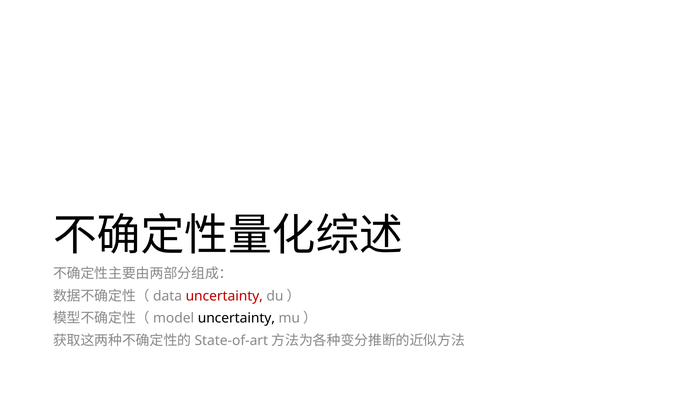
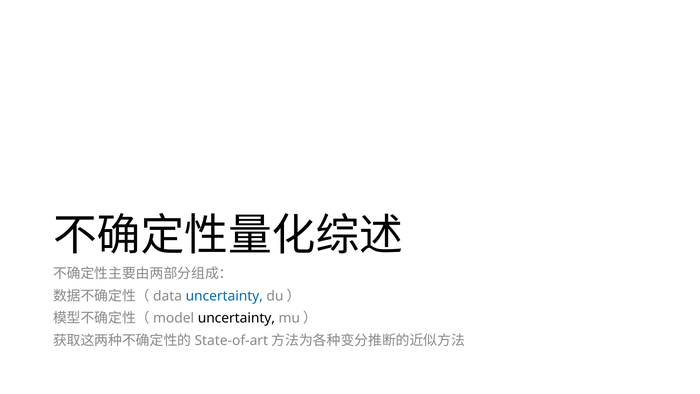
uncertainty at (224, 296) colour: red -> blue
